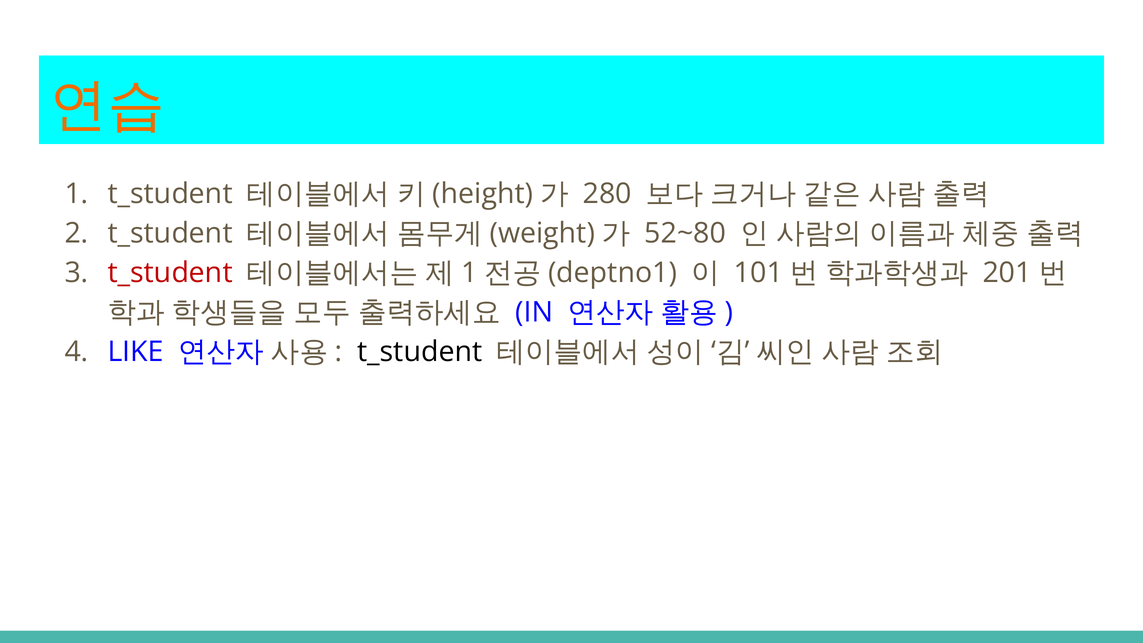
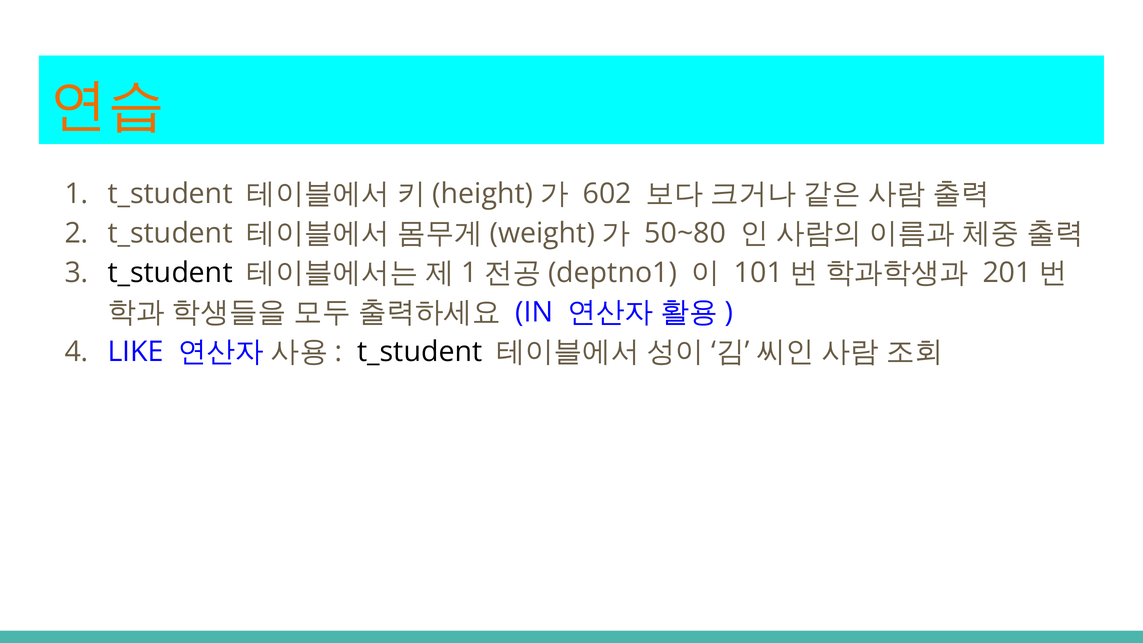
280: 280 -> 602
52~80: 52~80 -> 50~80
t_student at (170, 273) colour: red -> black
